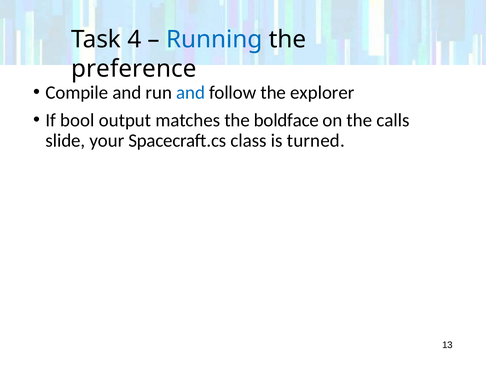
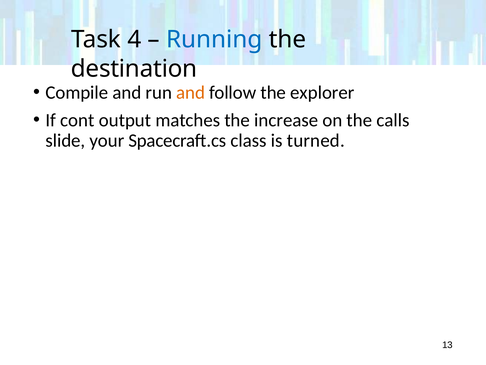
preference: preference -> destination
and at (191, 93) colour: blue -> orange
bool: bool -> cont
boldface: boldface -> increase
